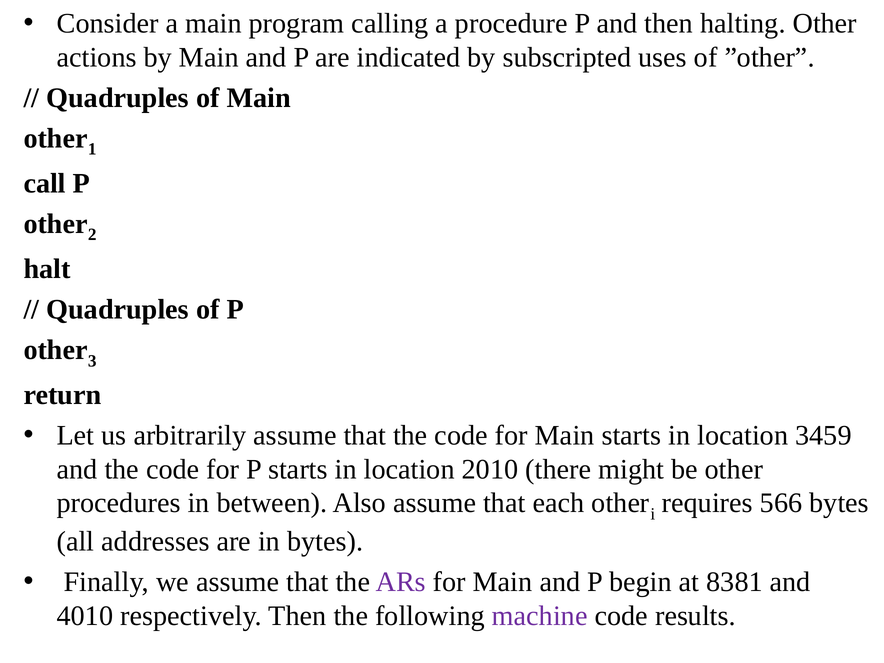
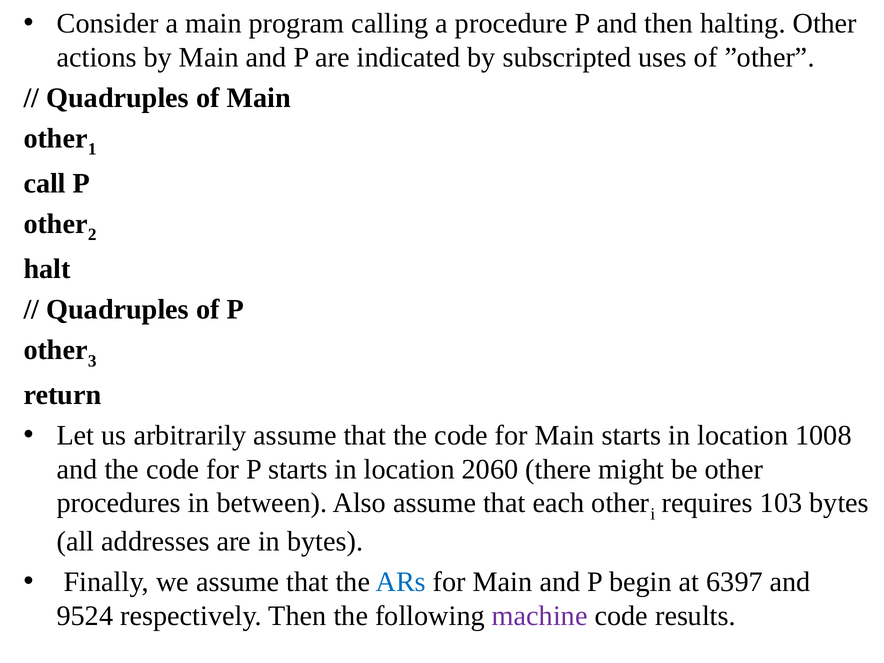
3459: 3459 -> 1008
2010: 2010 -> 2060
566: 566 -> 103
ARs colour: purple -> blue
8381: 8381 -> 6397
4010: 4010 -> 9524
